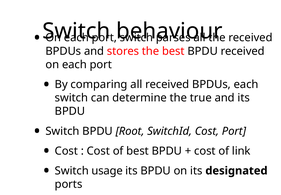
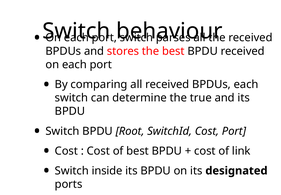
usage: usage -> inside
